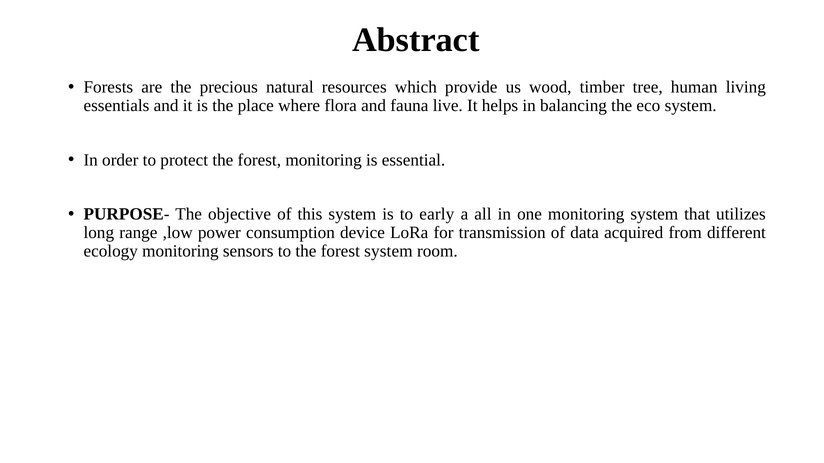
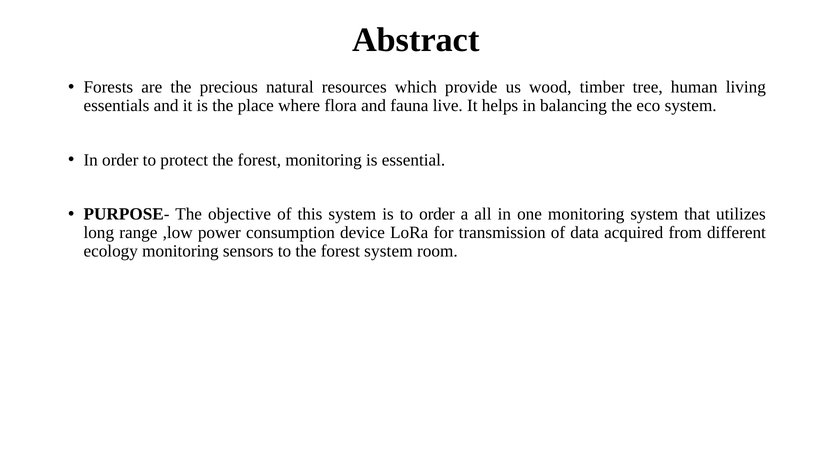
to early: early -> order
